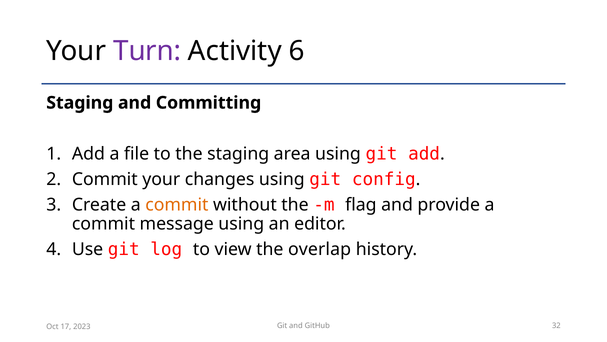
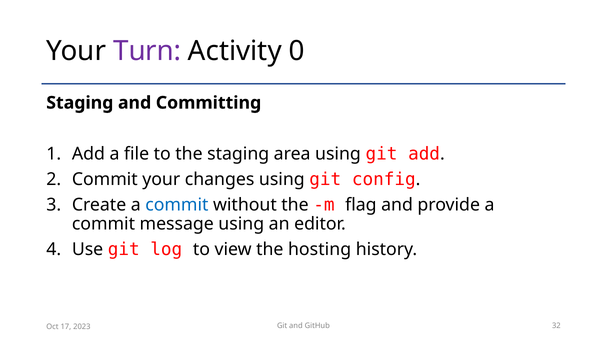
6: 6 -> 0
commit at (177, 204) colour: orange -> blue
overlap: overlap -> hosting
